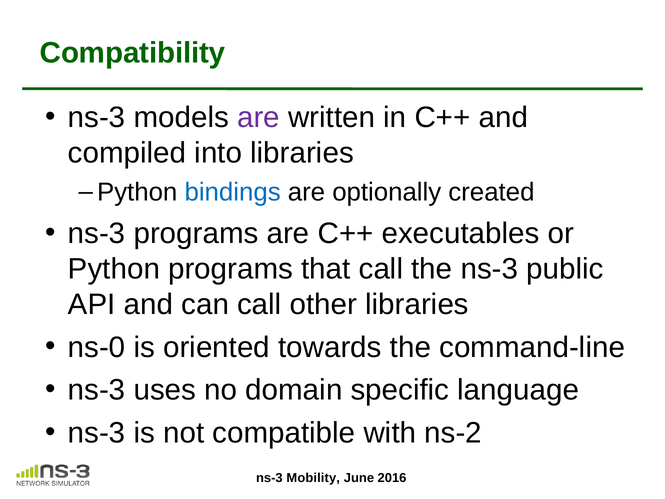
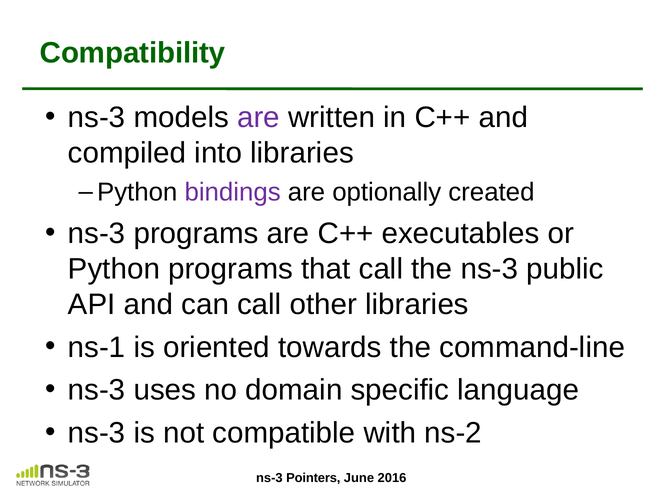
bindings colour: blue -> purple
ns-0: ns-0 -> ns-1
Mobility: Mobility -> Pointers
